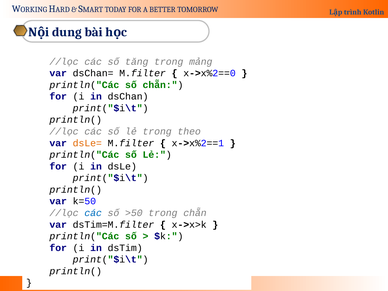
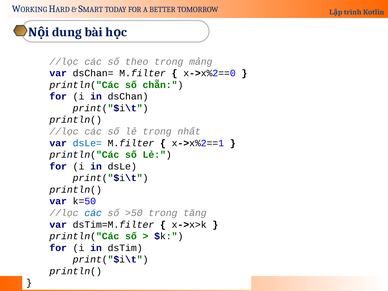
tăng: tăng -> theo
theo: theo -> nhất
dsLe= colour: orange -> blue
trong chẵn: chẵn -> tăng
